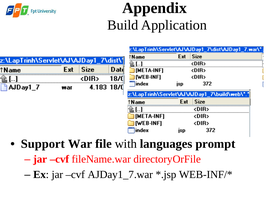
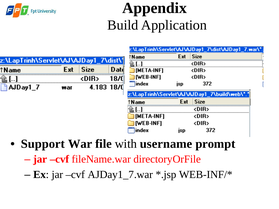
languages: languages -> username
